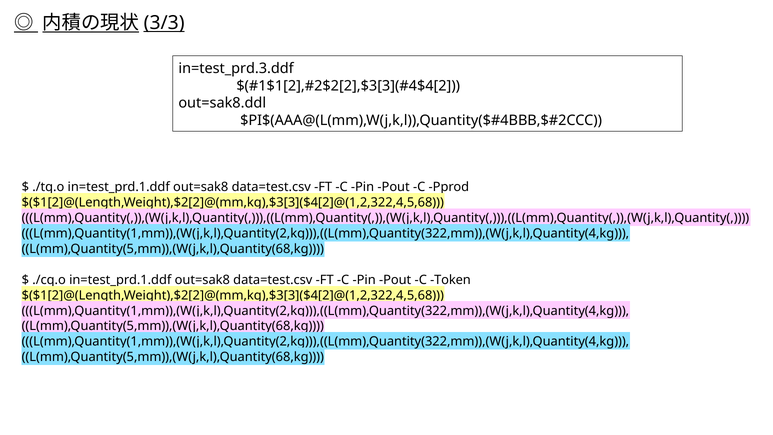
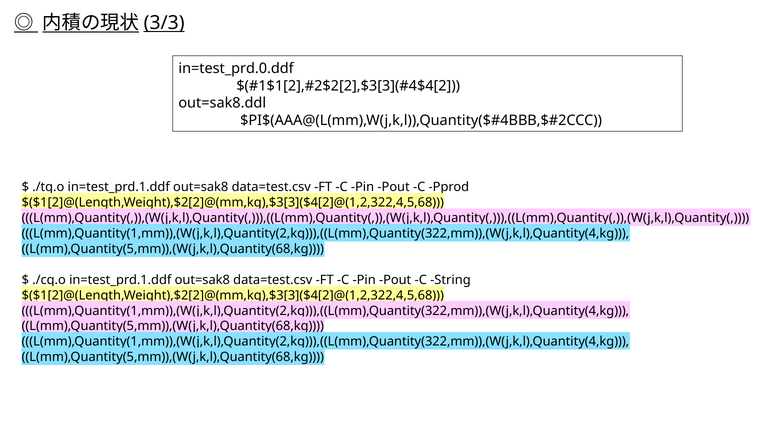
in=test_prd.3.ddf: in=test_prd.3.ddf -> in=test_prd.0.ddf
Token: Token -> String
